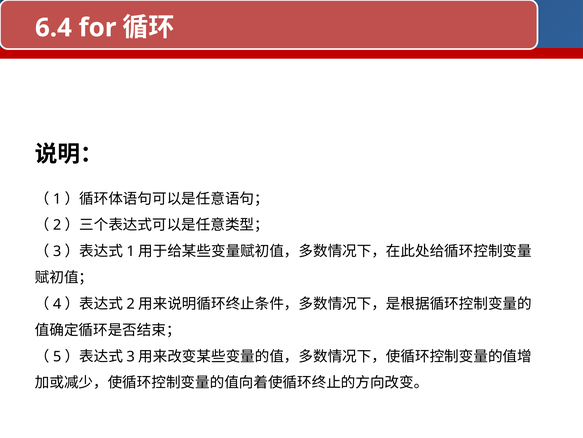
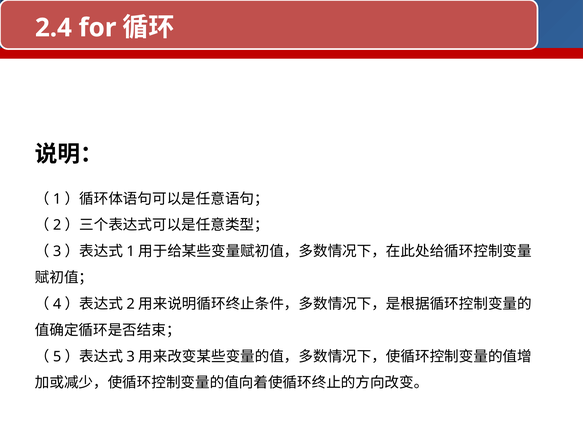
6.4: 6.4 -> 2.4
